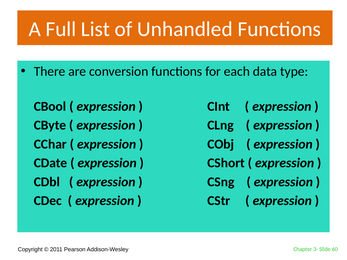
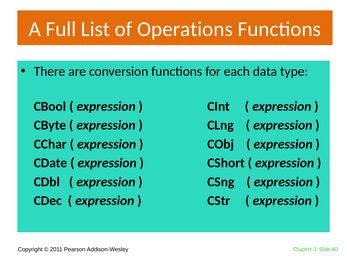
Unhandled: Unhandled -> Operations
